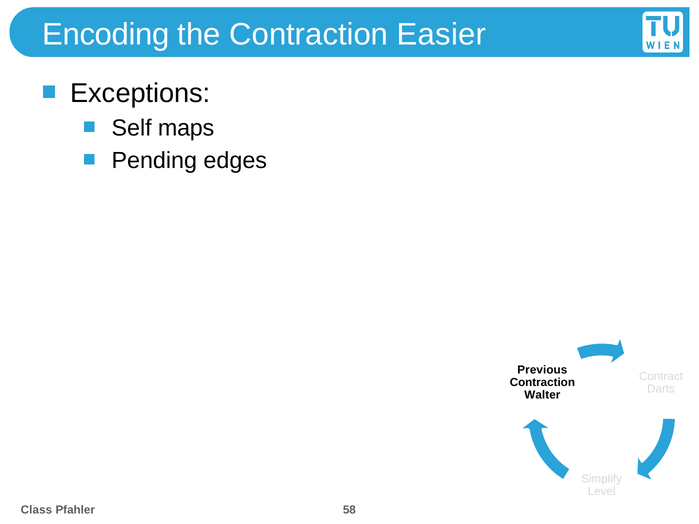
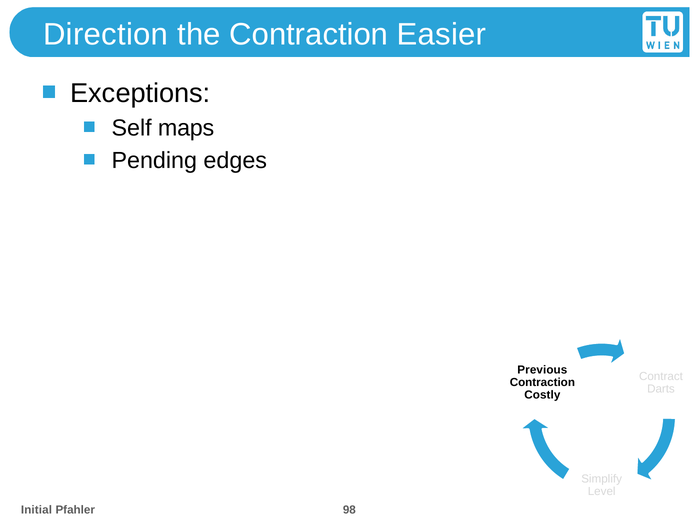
Encoding: Encoding -> Direction
Walter: Walter -> Costly
Class: Class -> Initial
58: 58 -> 98
